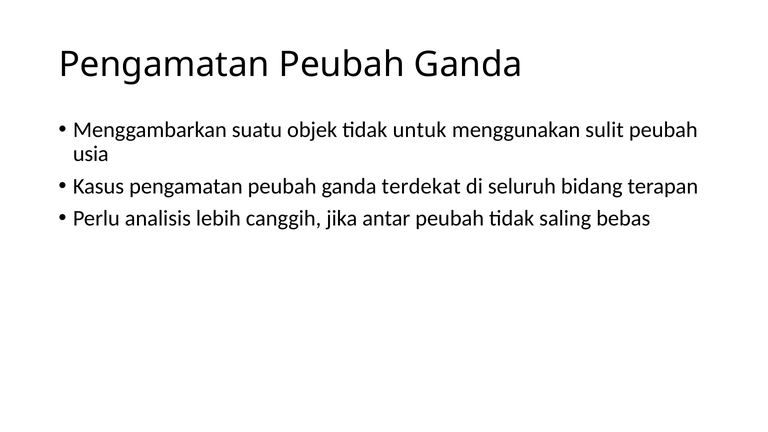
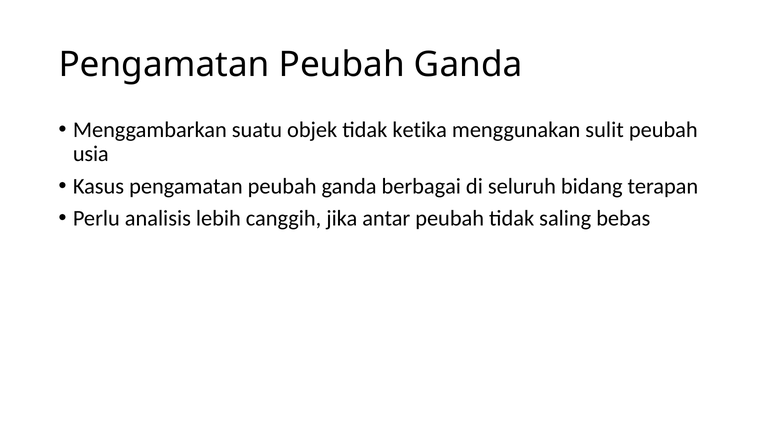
untuk: untuk -> ketika
terdekat: terdekat -> berbagai
